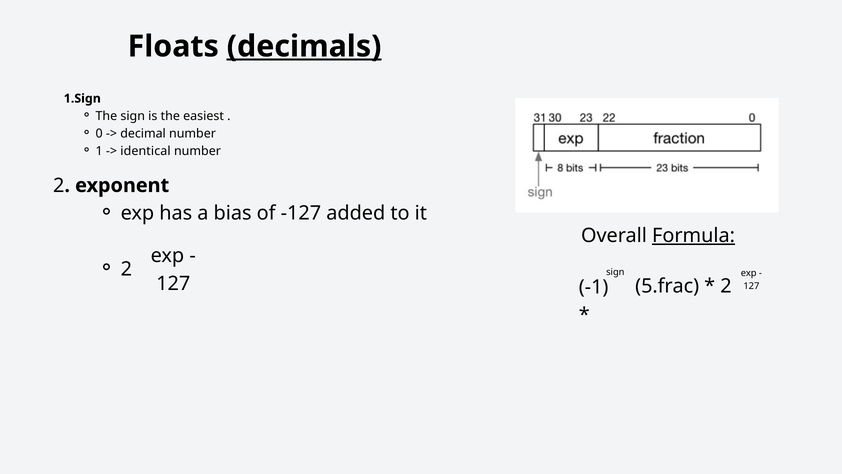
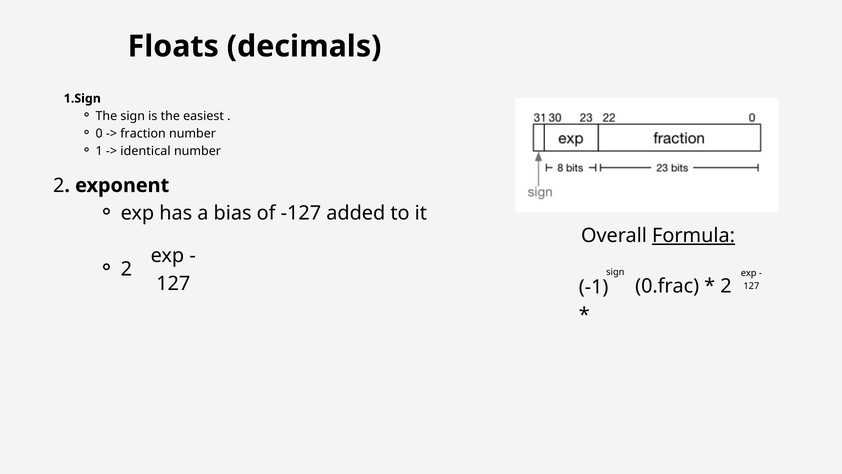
decimals underline: present -> none
decimal: decimal -> fraction
5.frac: 5.frac -> 0.frac
